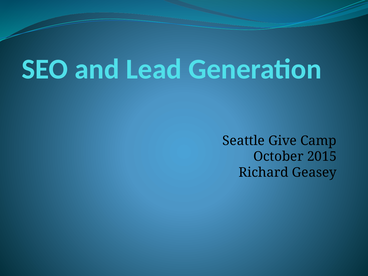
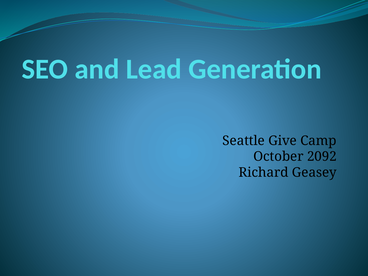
2015: 2015 -> 2092
